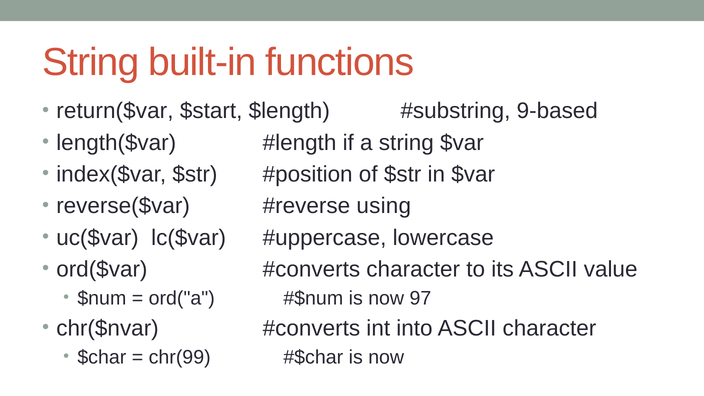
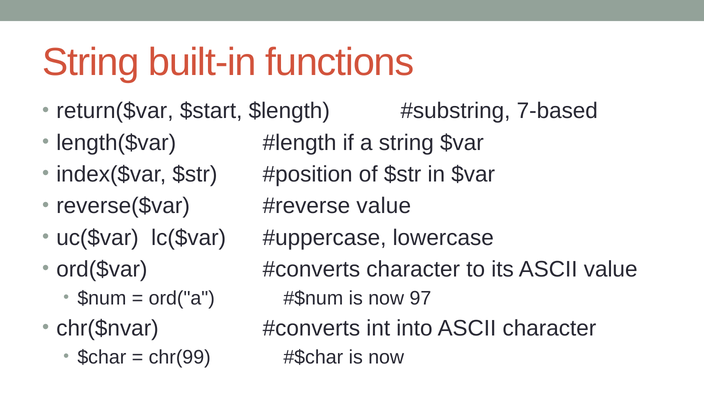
9-based: 9-based -> 7-based
using at (384, 206): using -> value
